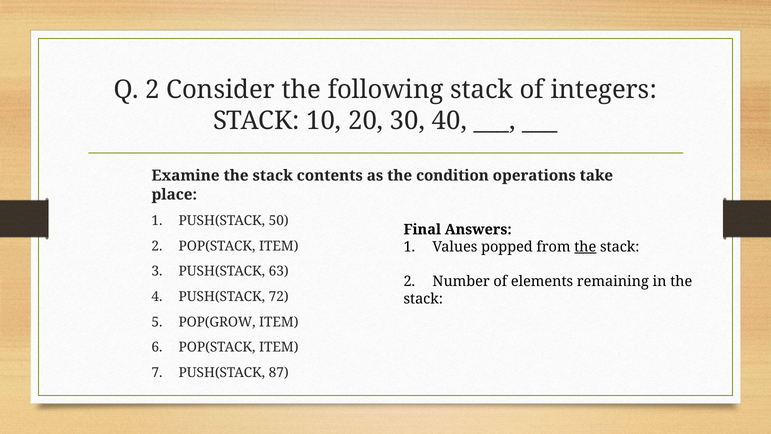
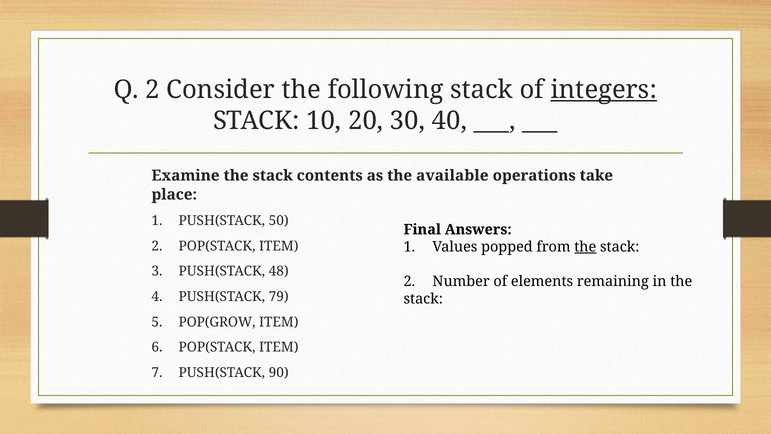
integers underline: none -> present
condition: condition -> available
63: 63 -> 48
72: 72 -> 79
87: 87 -> 90
